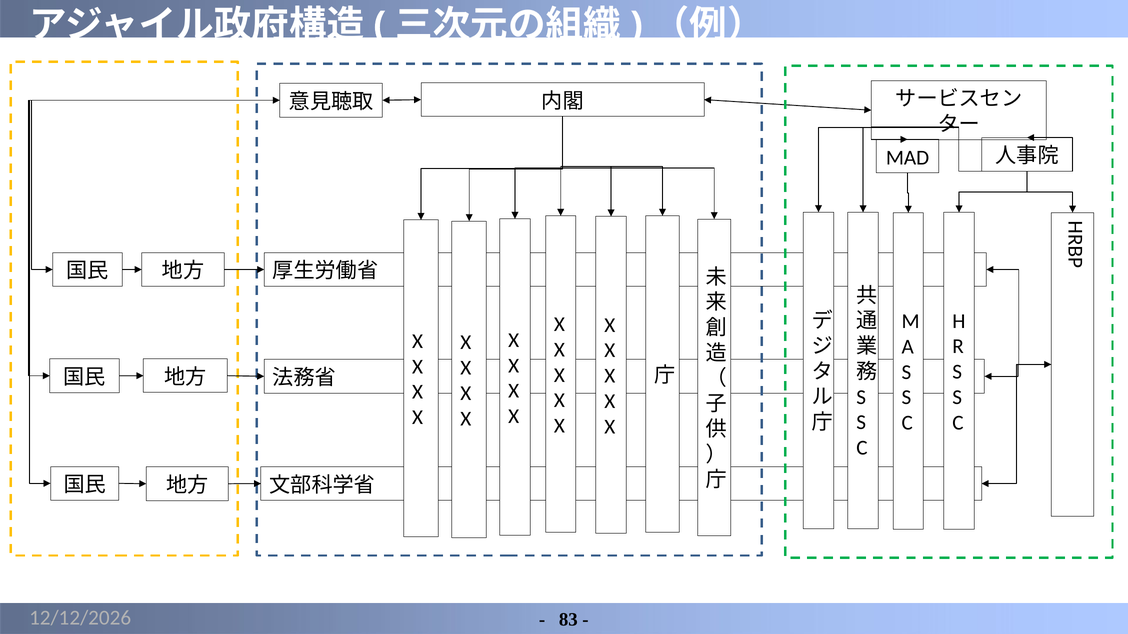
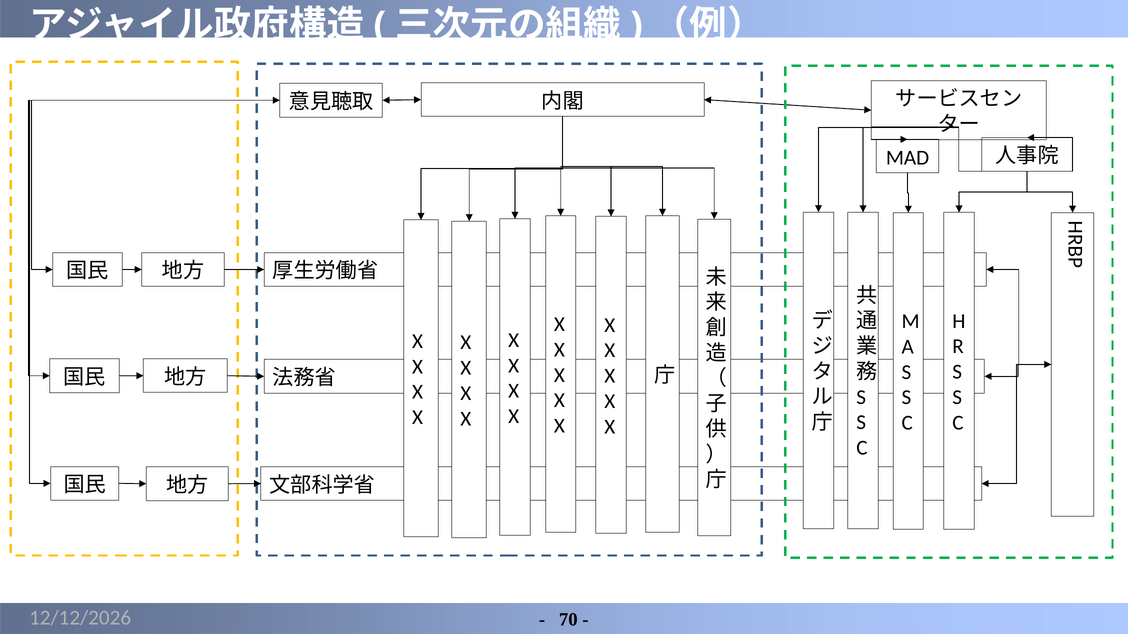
83: 83 -> 70
